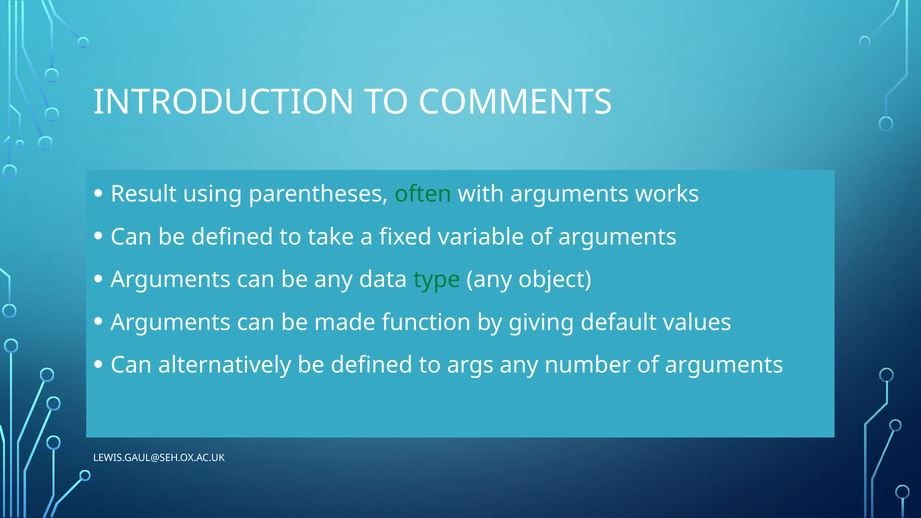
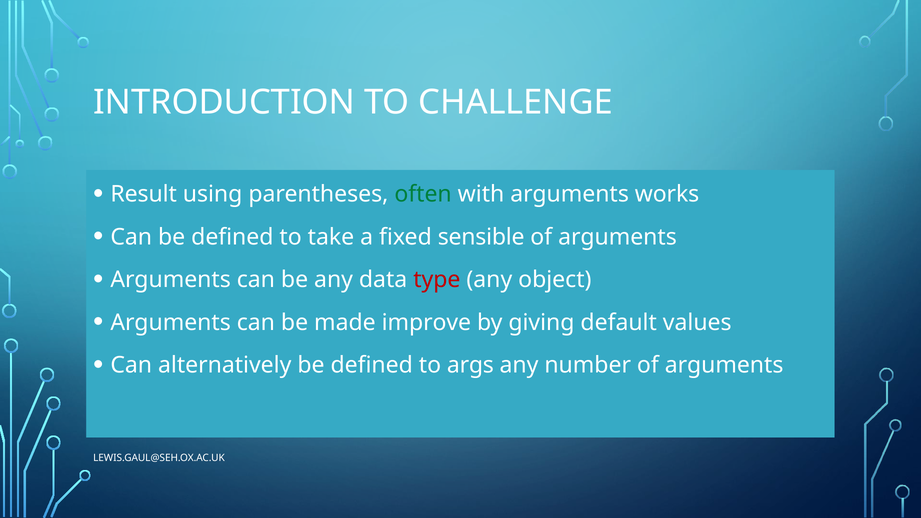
COMMENTS: COMMENTS -> CHALLENGE
variable: variable -> sensible
type colour: green -> red
function: function -> improve
